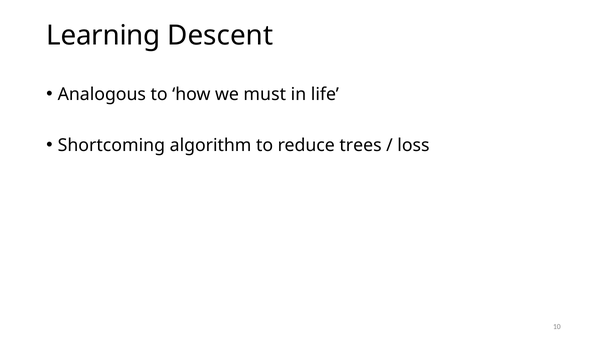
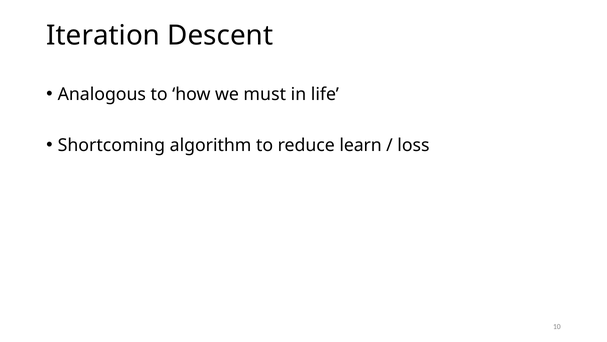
Learning: Learning -> Iteration
trees: trees -> learn
